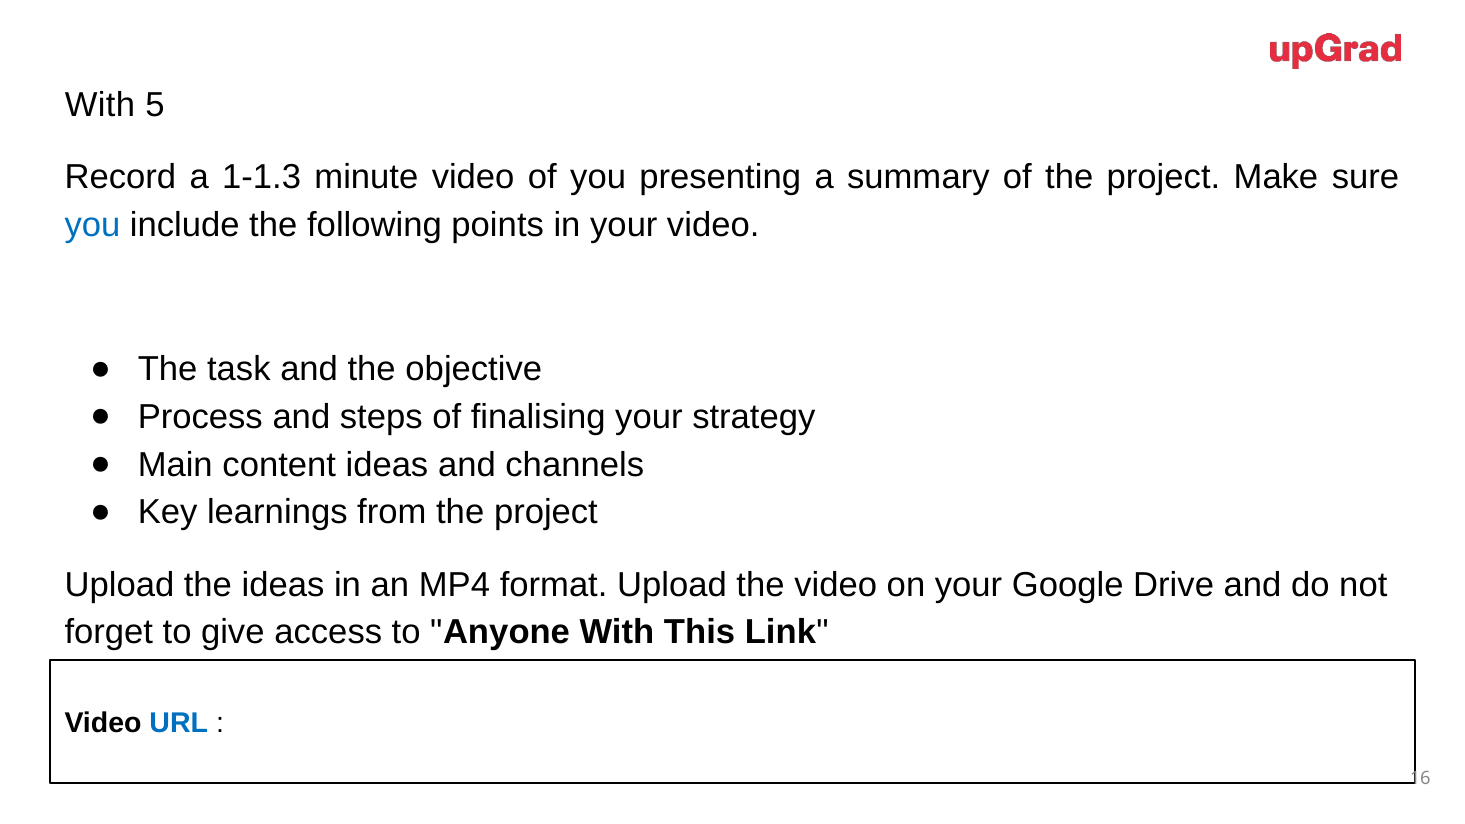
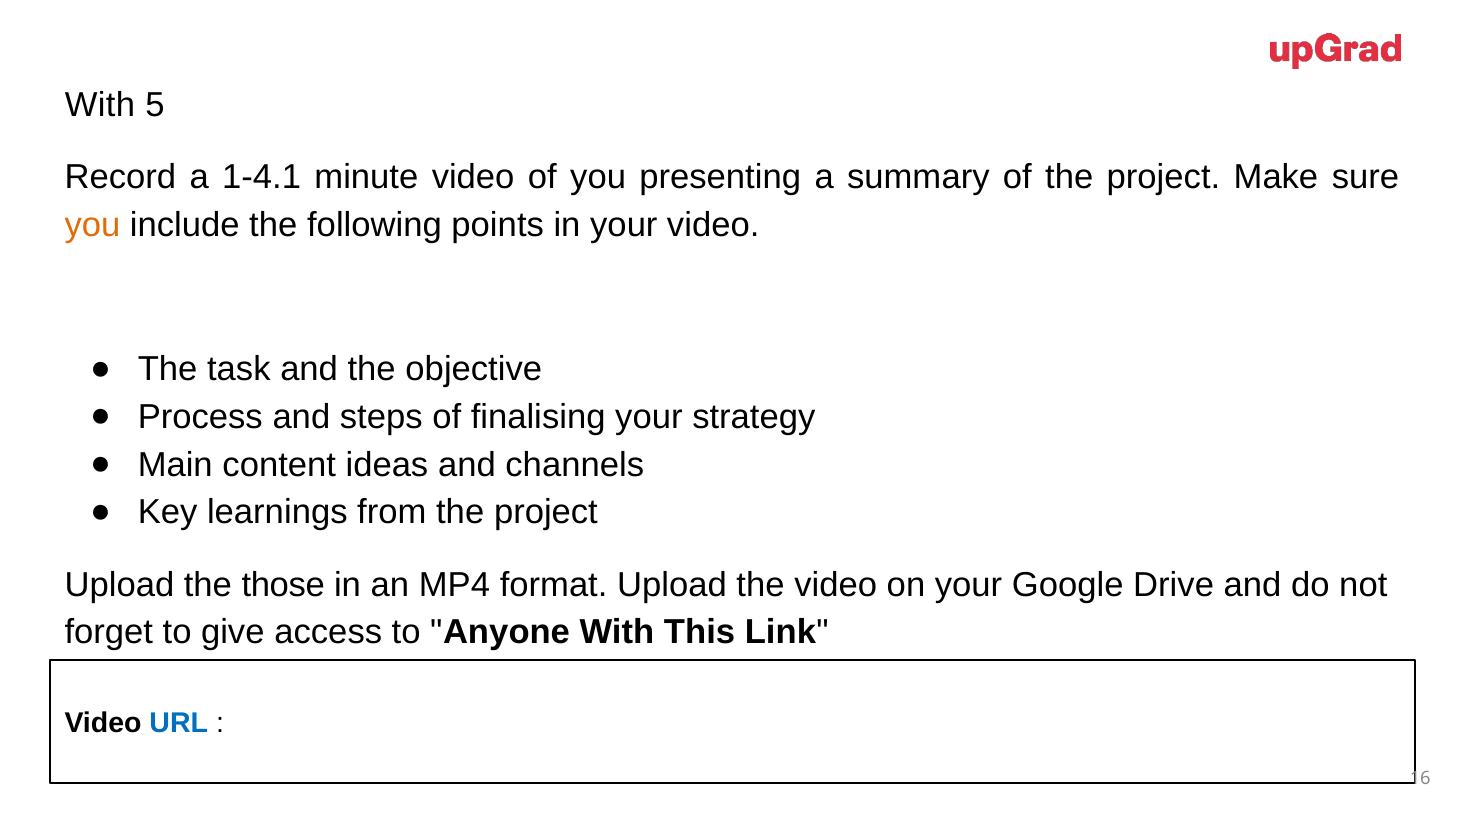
1-1.3: 1-1.3 -> 1-4.1
you at (92, 225) colour: blue -> orange
the ideas: ideas -> those
